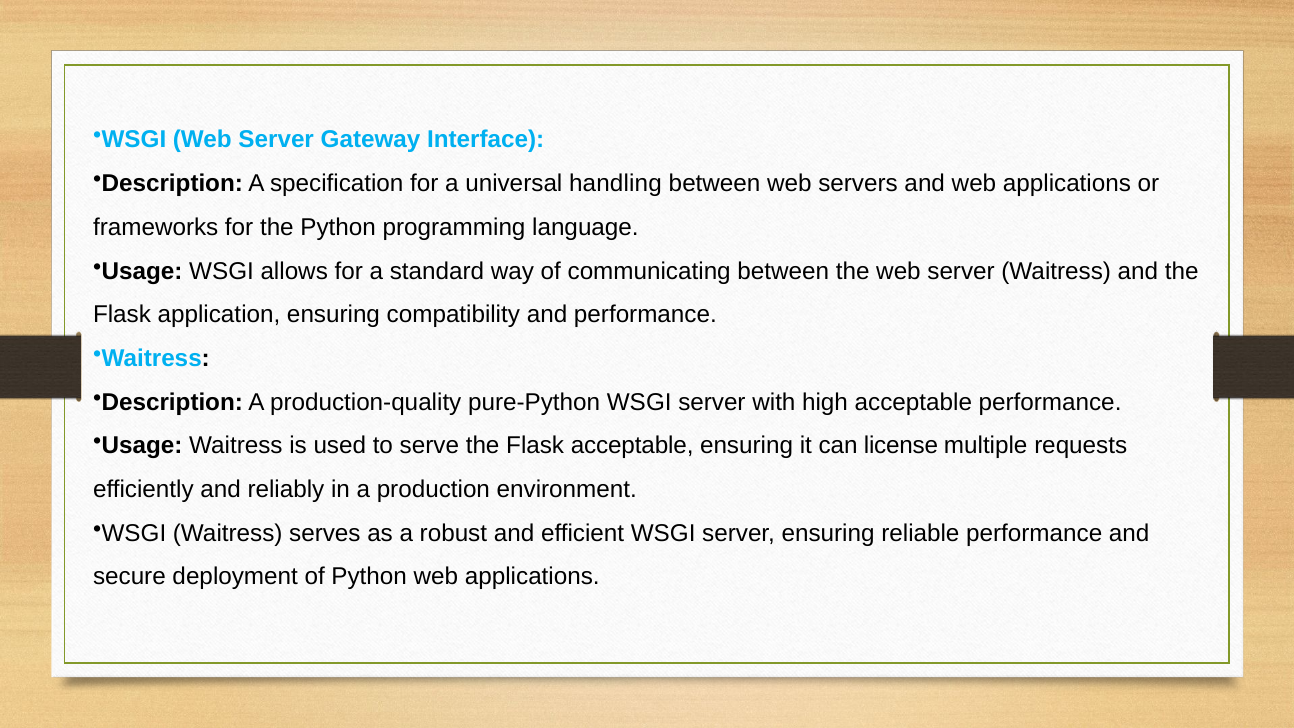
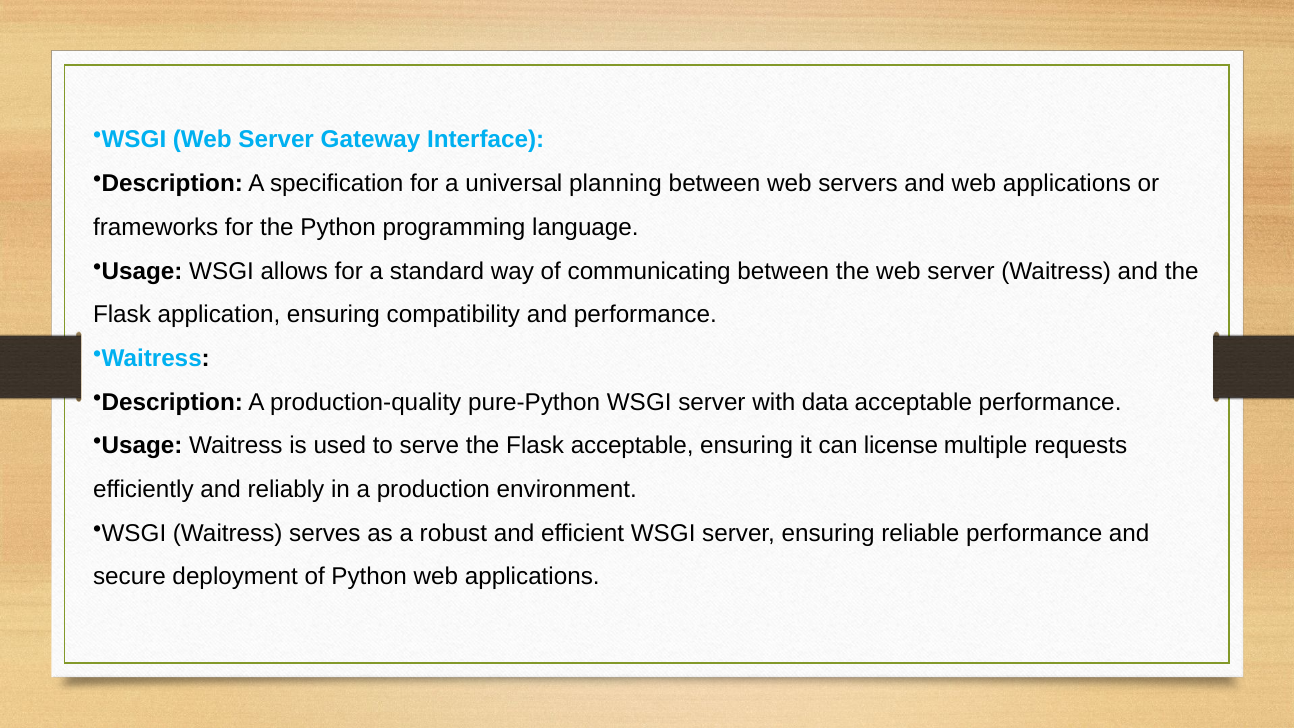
handling: handling -> planning
high: high -> data
